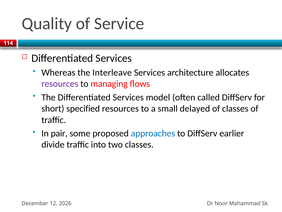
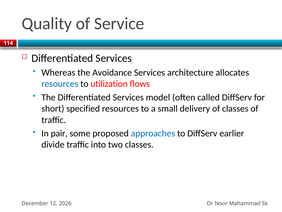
Interleave: Interleave -> Avoidance
resources at (60, 84) colour: purple -> blue
managing: managing -> utilization
delayed: delayed -> delivery
